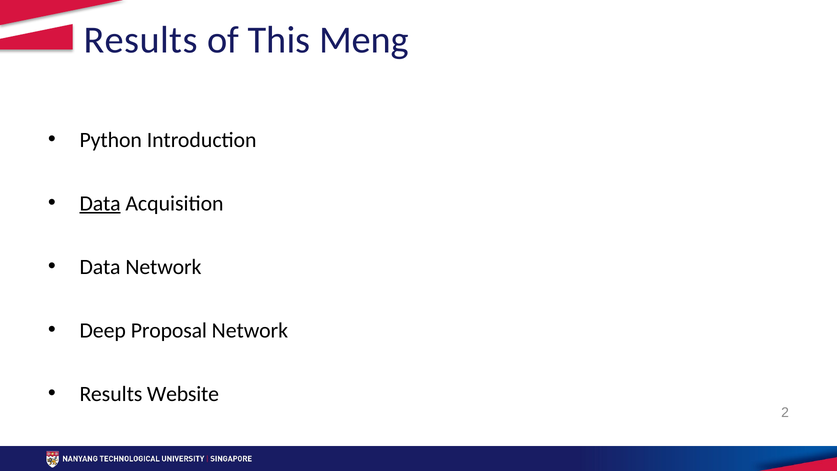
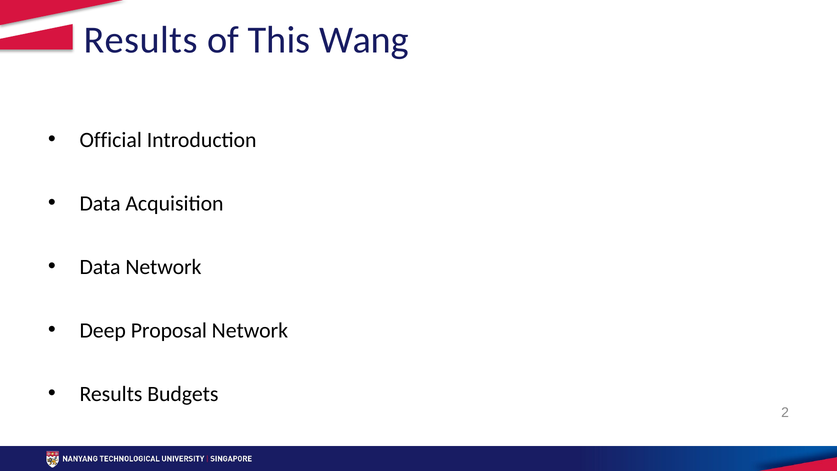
Meng: Meng -> Wang
Python: Python -> Official
Data at (100, 203) underline: present -> none
Website: Website -> Budgets
